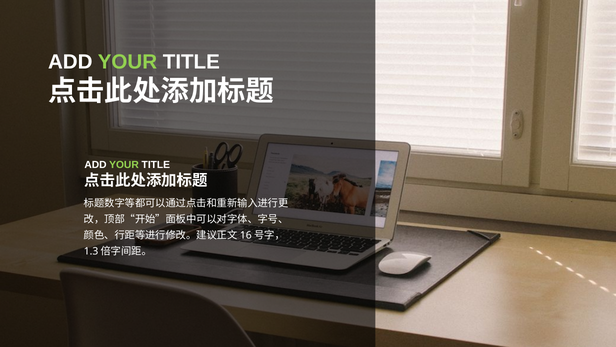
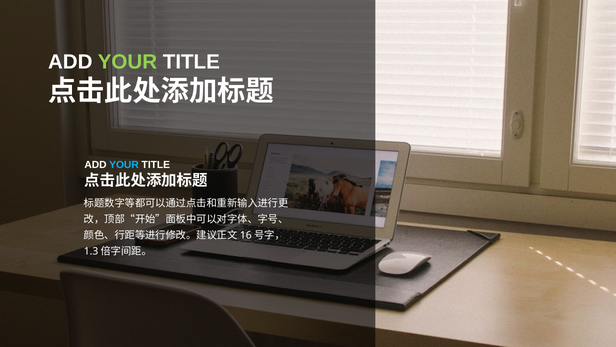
YOUR at (124, 165) colour: light green -> light blue
